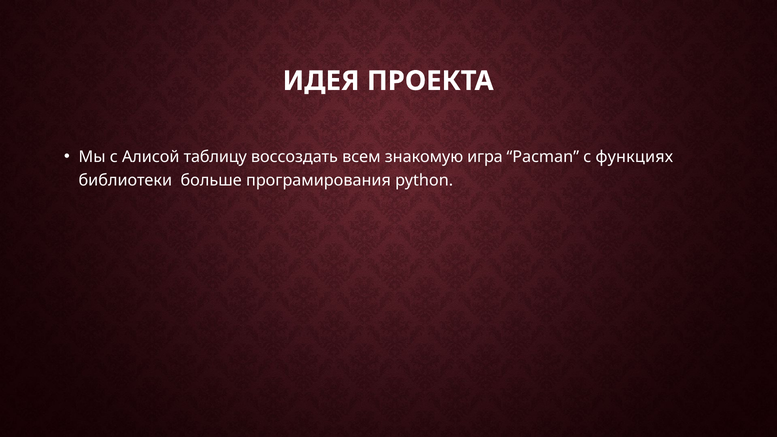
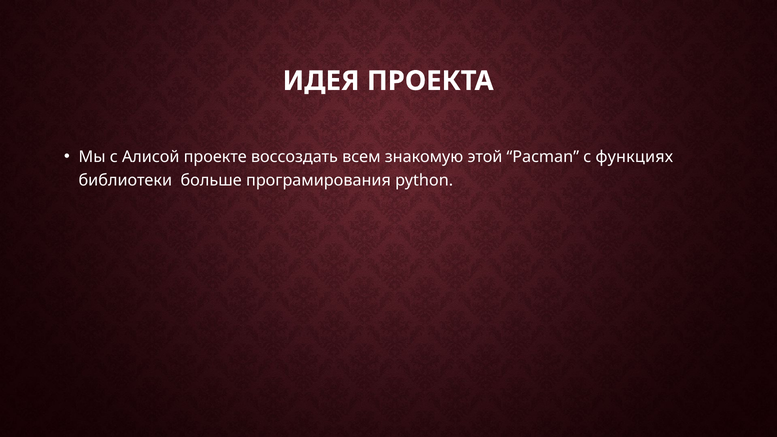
таблицу: таблицу -> проекте
игра: игра -> этой
